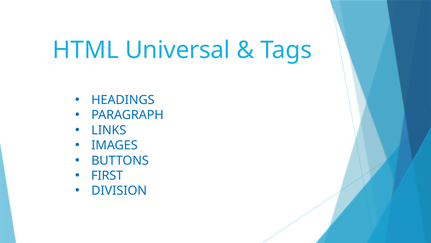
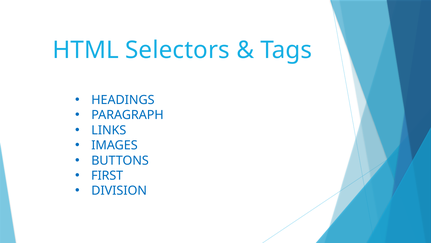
Universal: Universal -> Selectors
